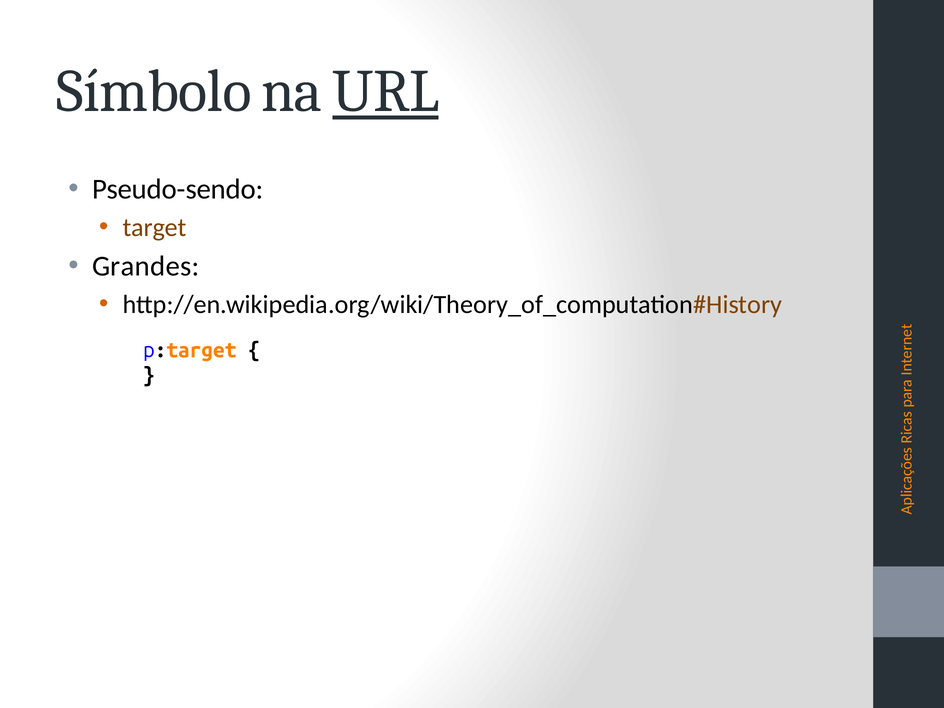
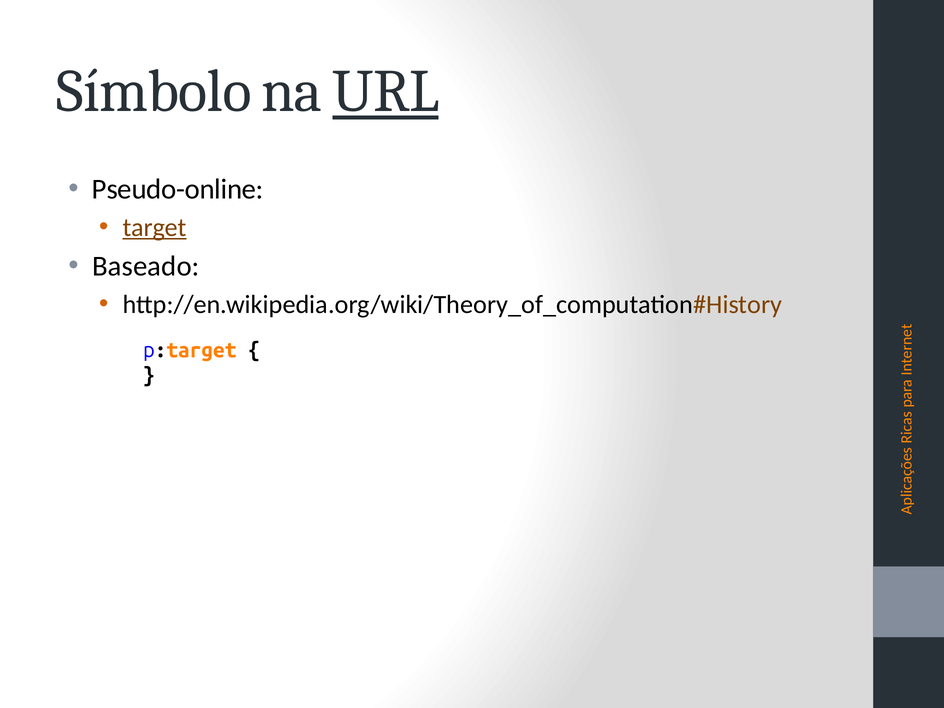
Pseudo-sendo: Pseudo-sendo -> Pseudo-online
target underline: none -> present
Grandes: Grandes -> Baseado
